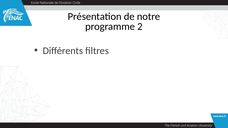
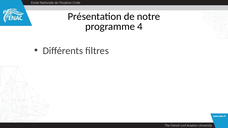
2: 2 -> 4
